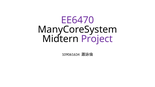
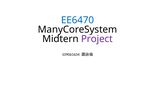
EE6470 colour: purple -> blue
